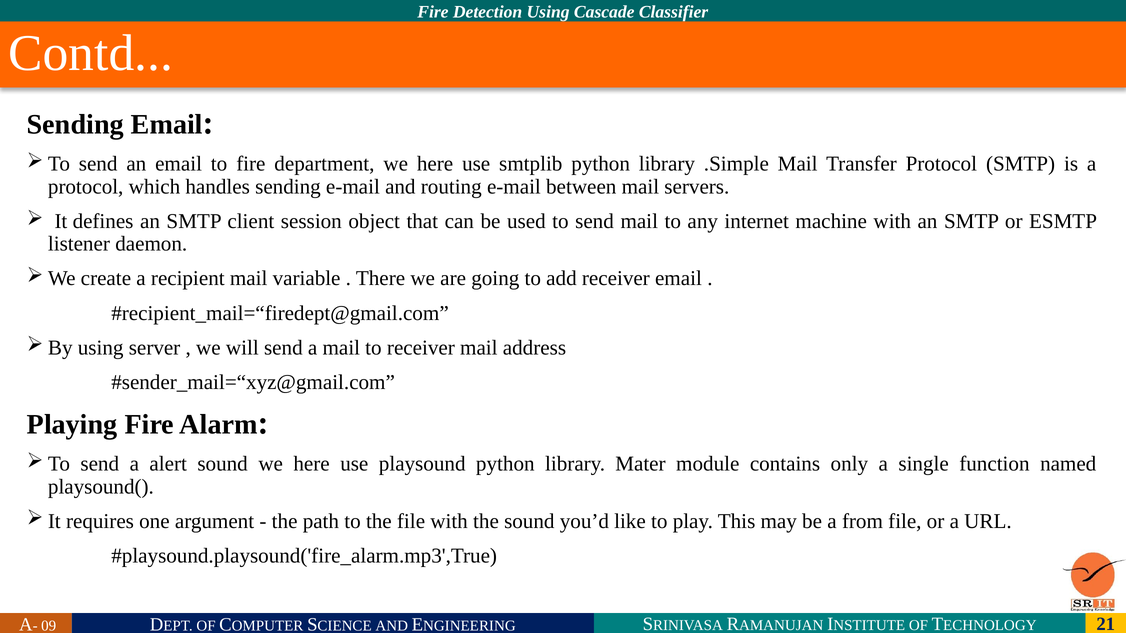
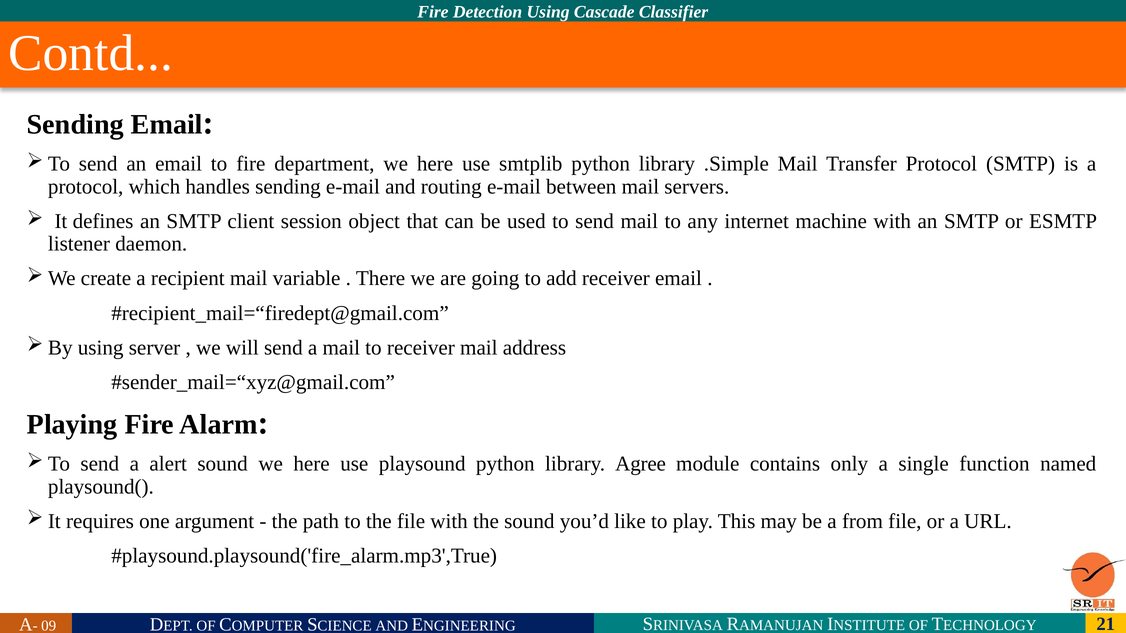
Mater: Mater -> Agree
